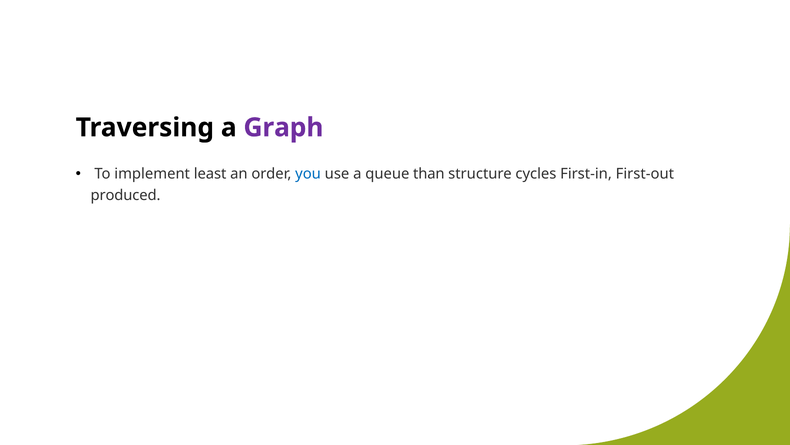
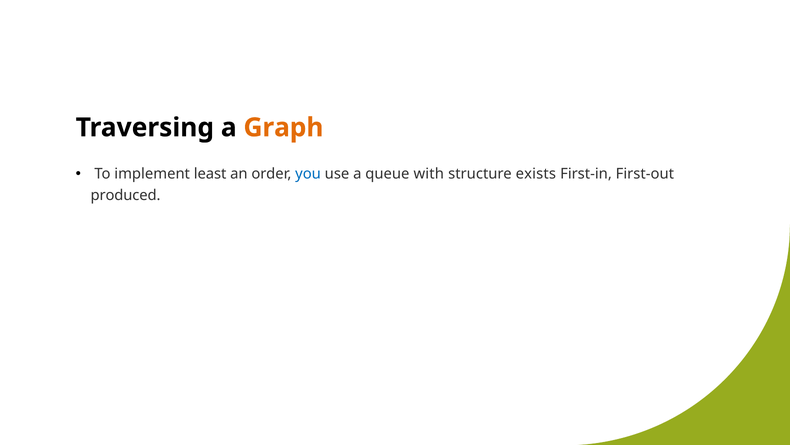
Graph colour: purple -> orange
than: than -> with
cycles: cycles -> exists
